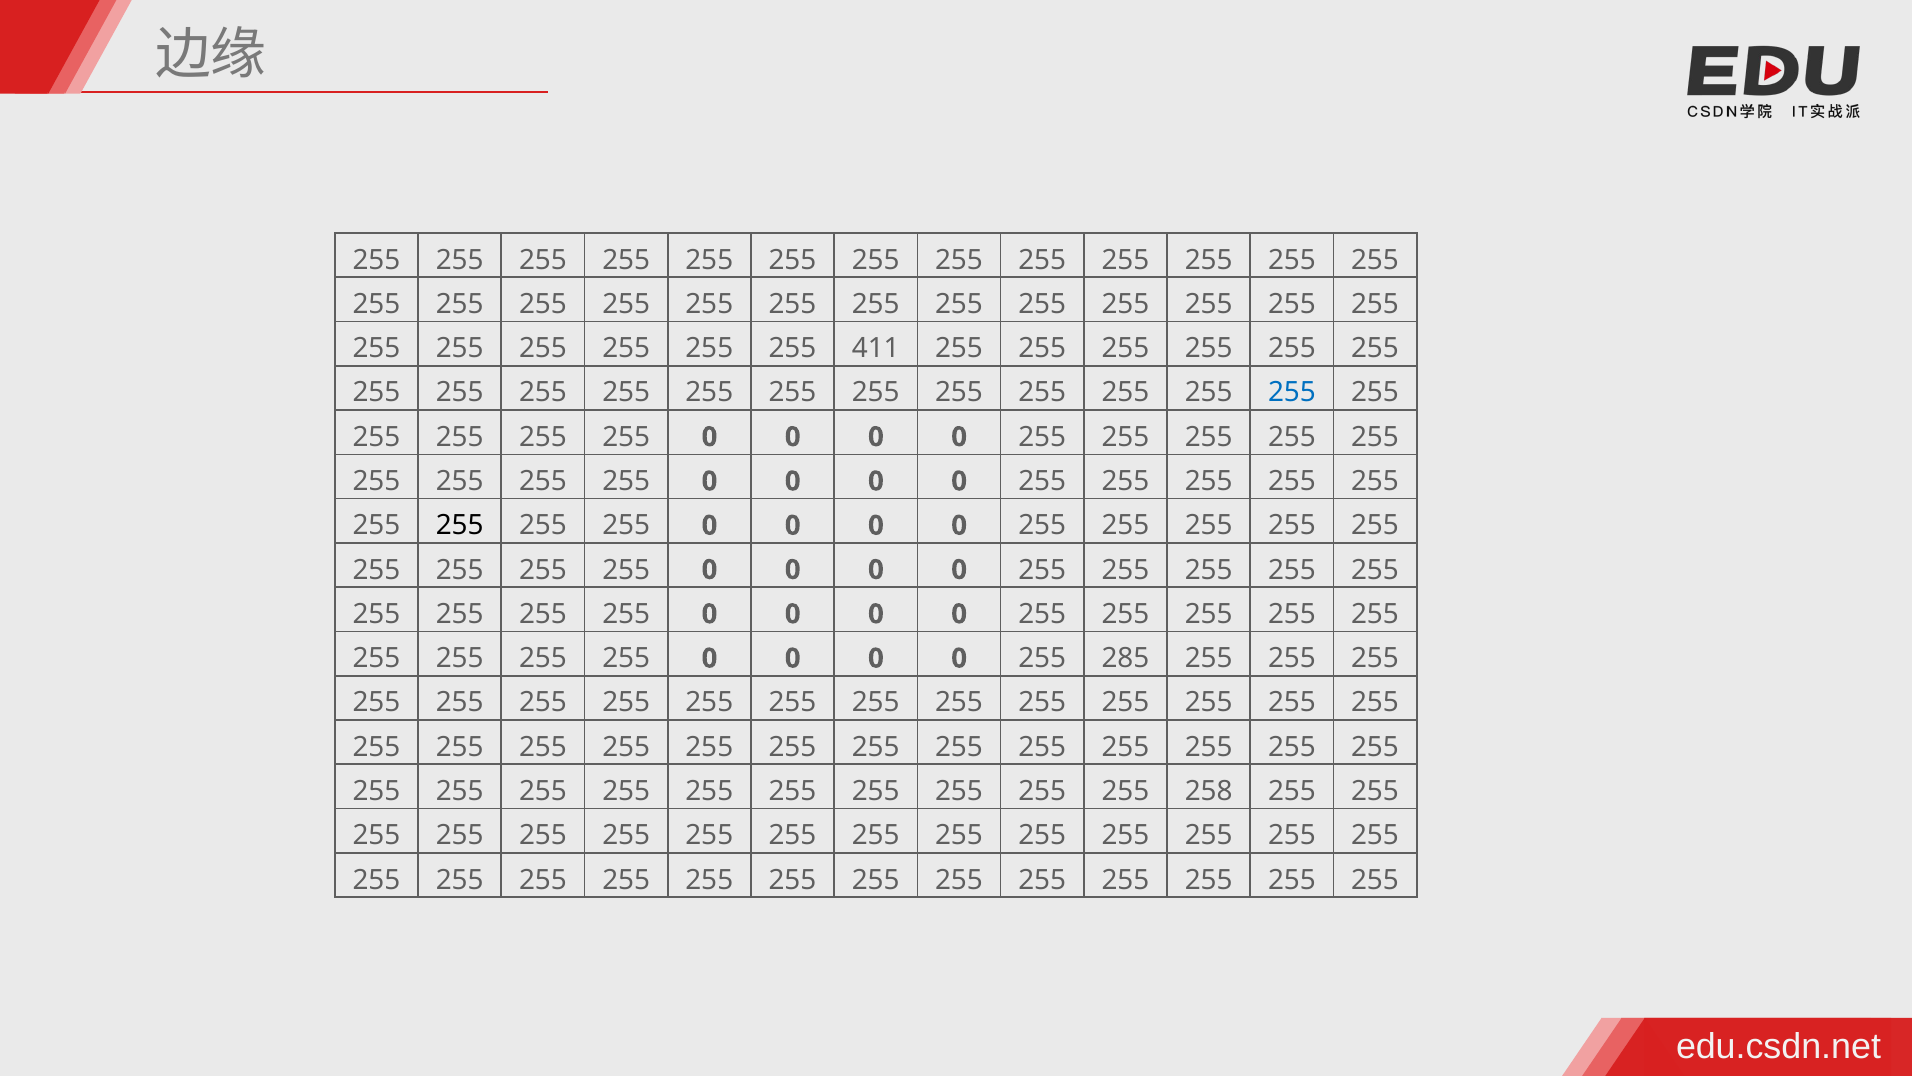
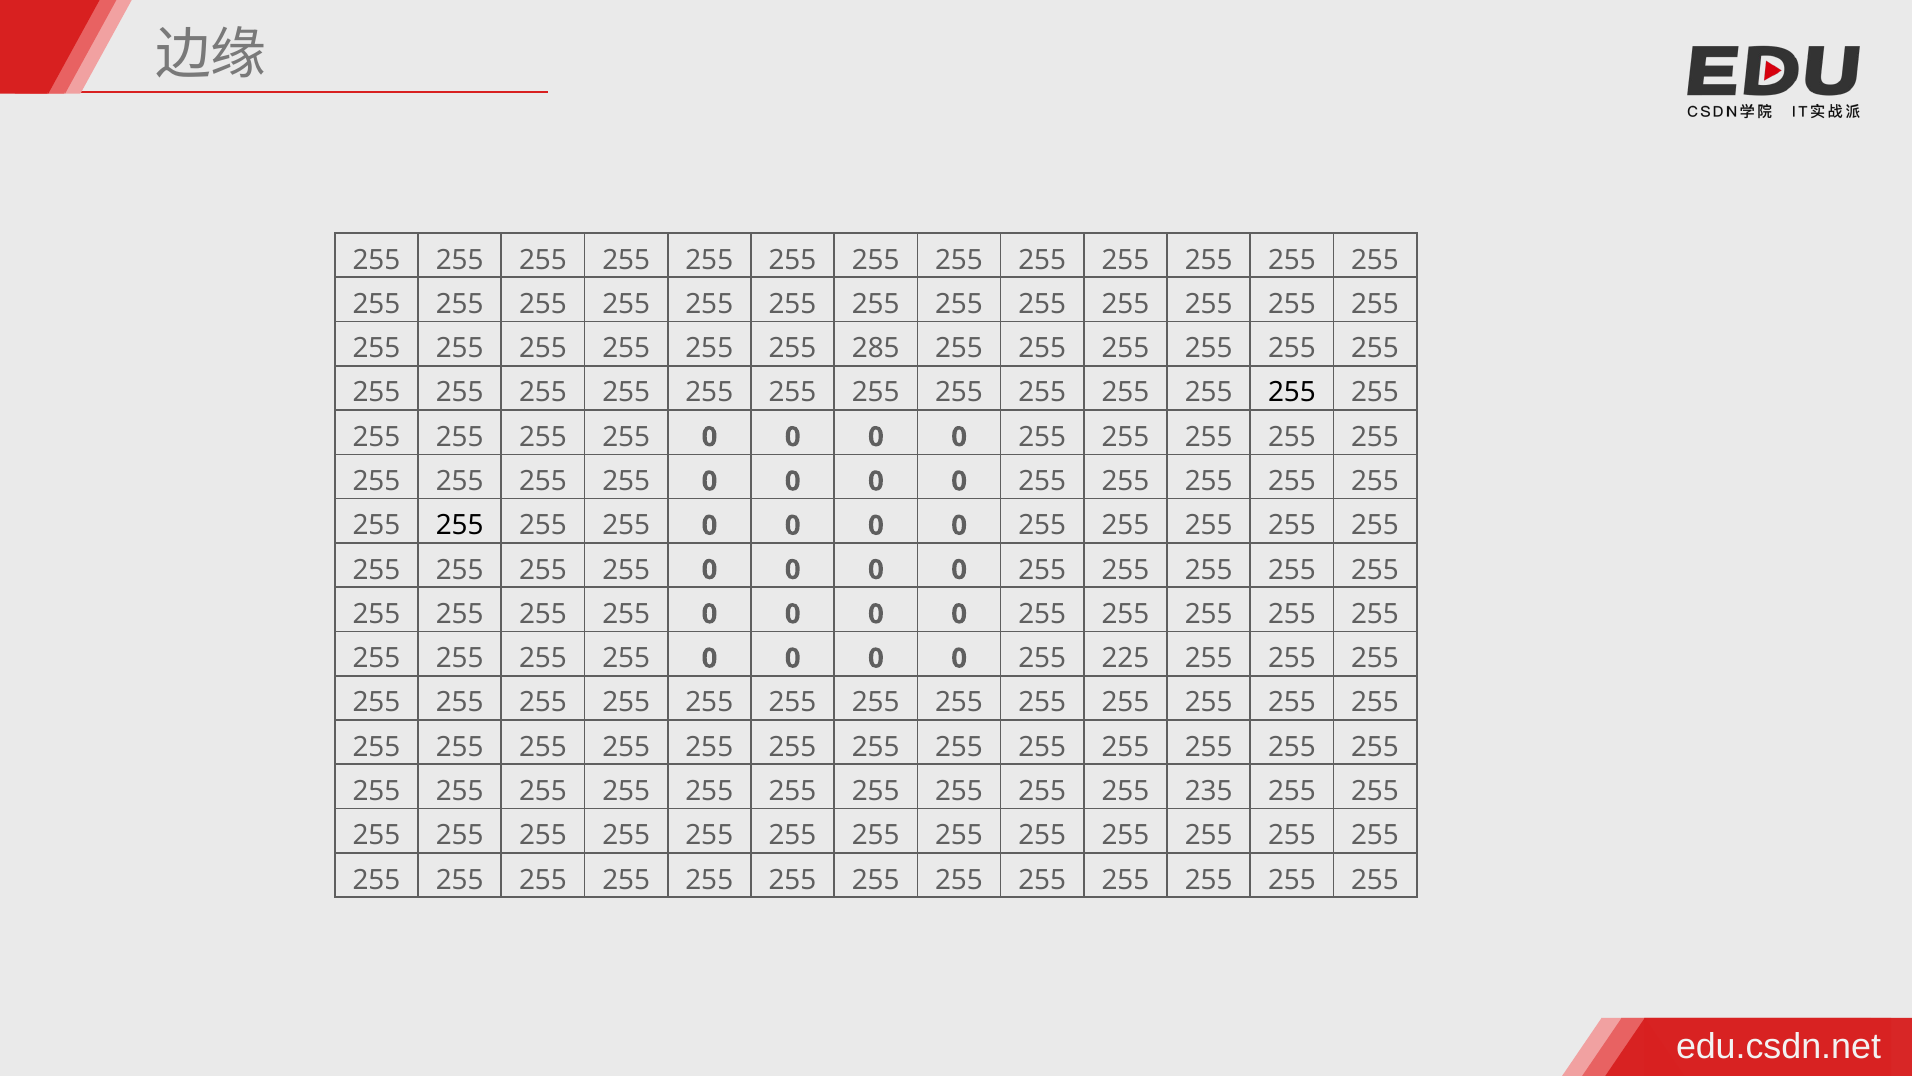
411: 411 -> 285
255 at (1292, 393) colour: blue -> black
285: 285 -> 225
258: 258 -> 235
